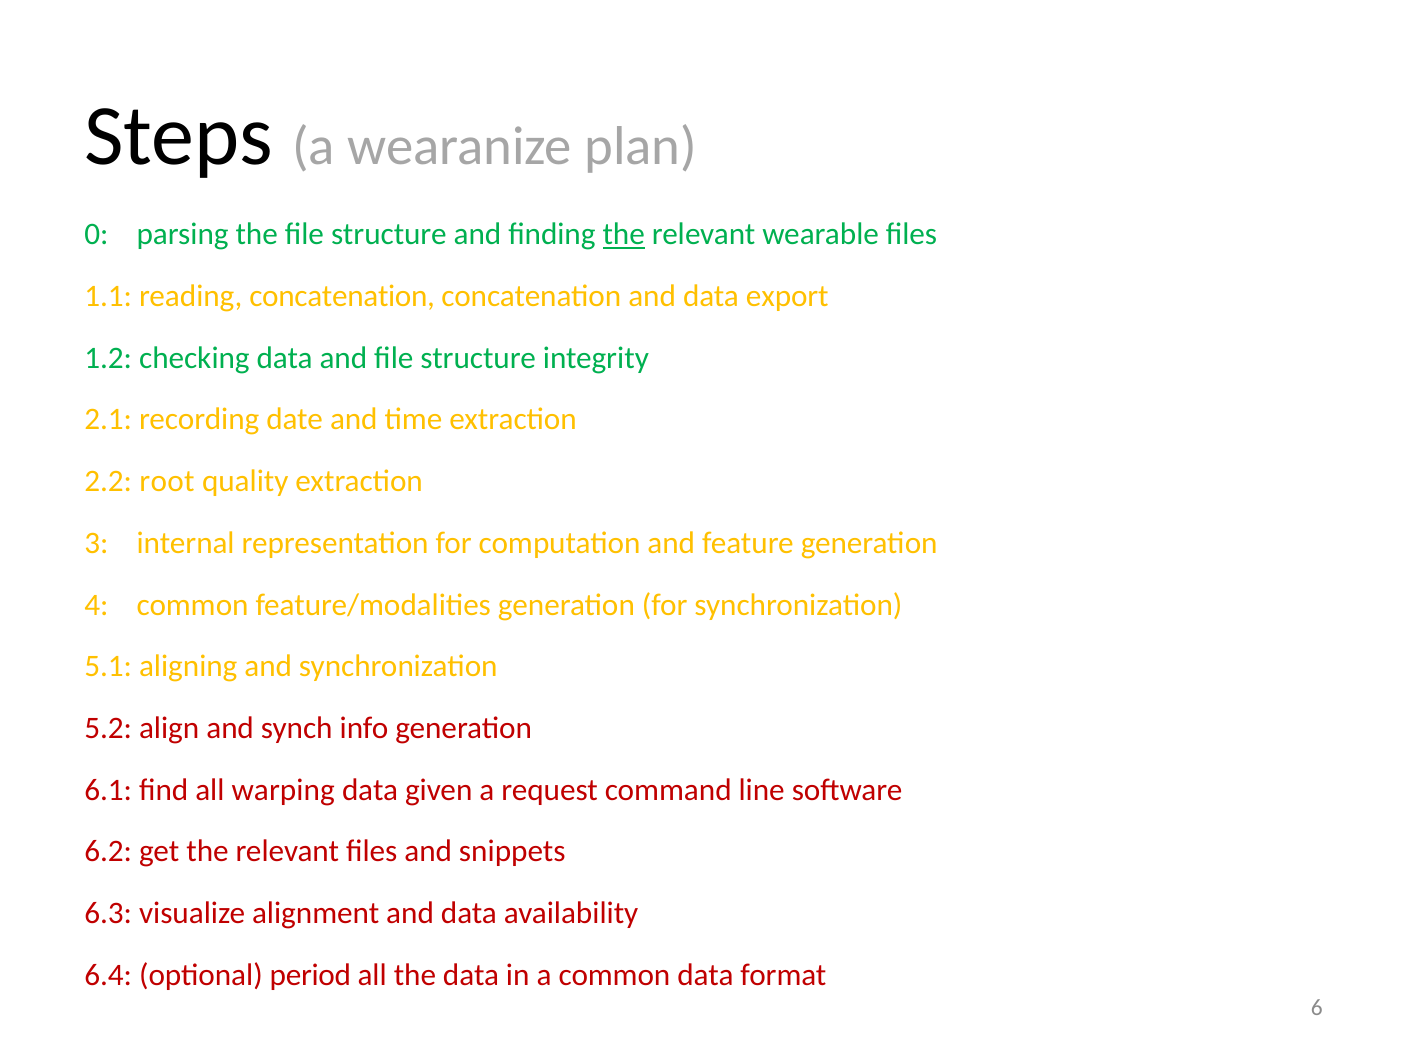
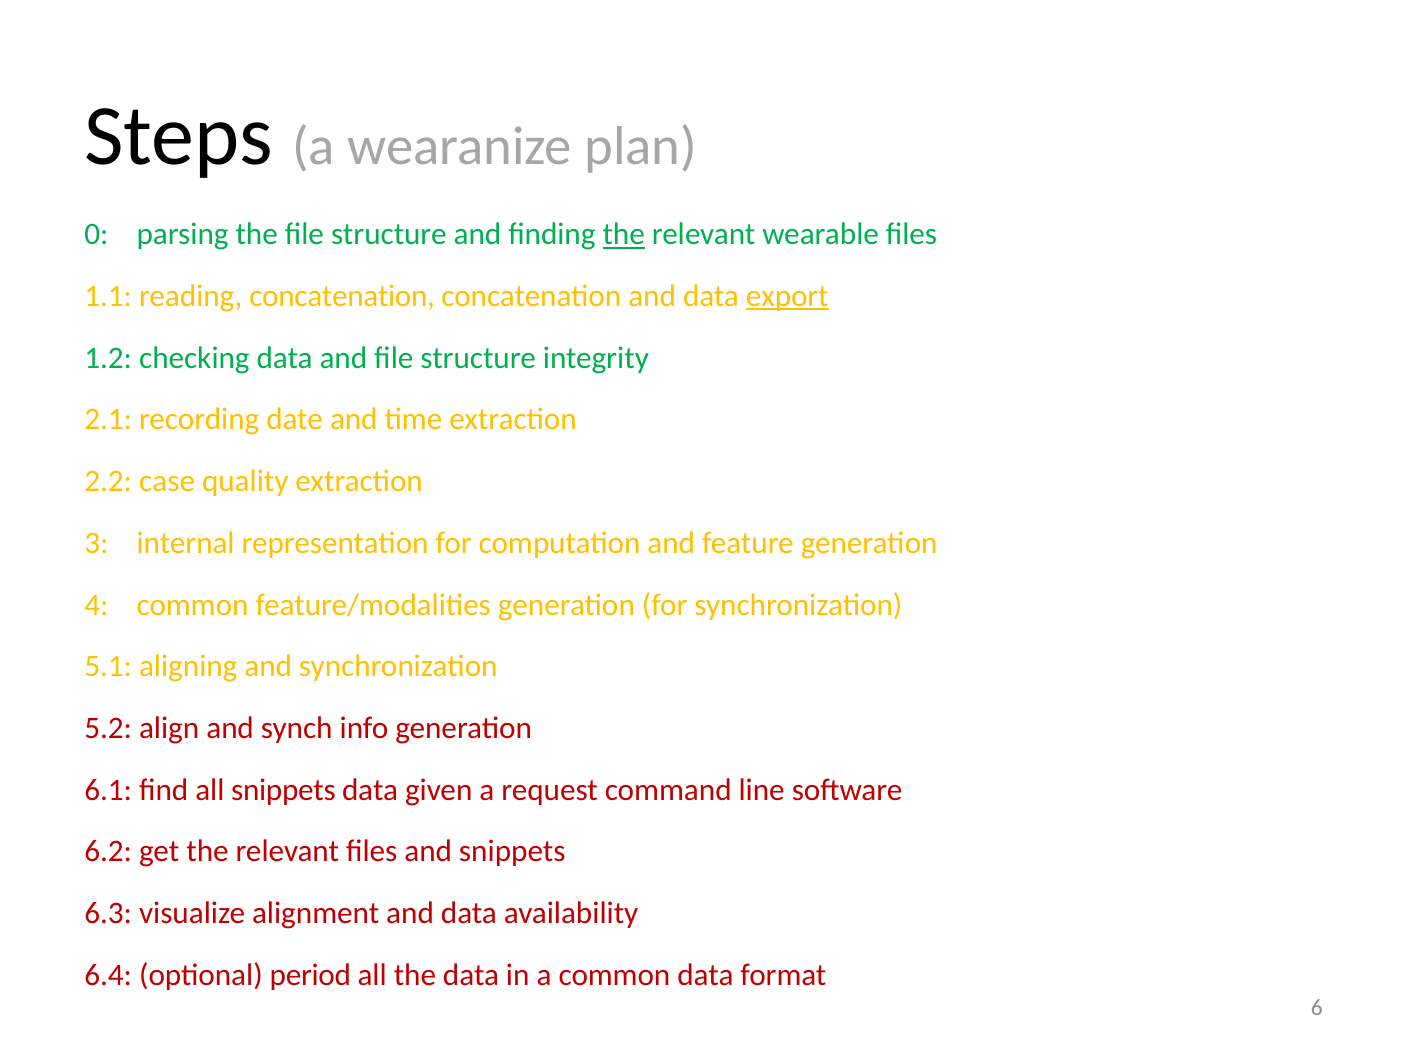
export underline: none -> present
root: root -> case
all warping: warping -> snippets
